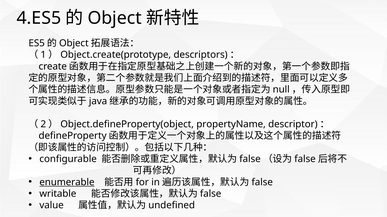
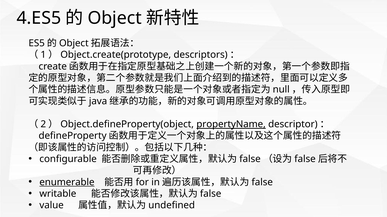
propertyName underline: none -> present
